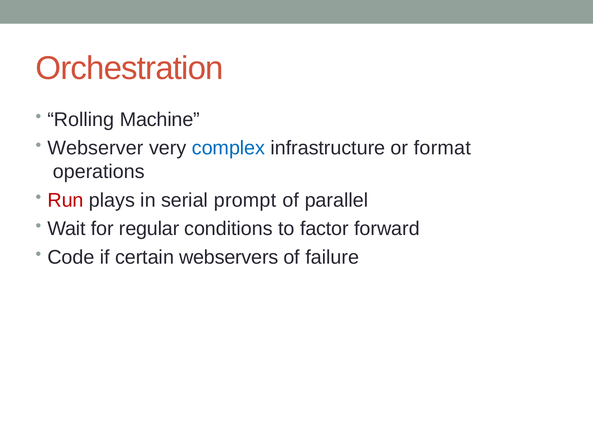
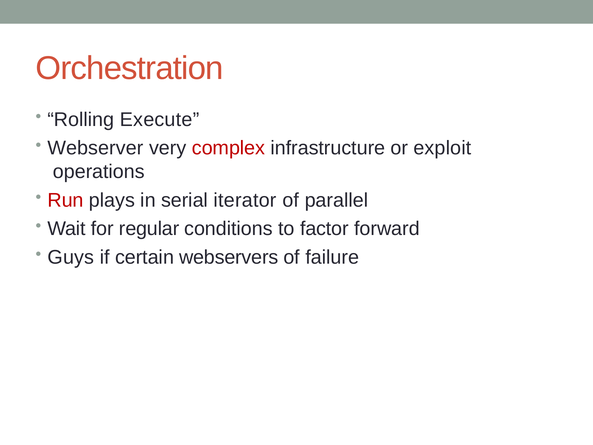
Machine: Machine -> Execute
complex colour: blue -> red
format: format -> exploit
prompt: prompt -> iterator
Code: Code -> Guys
